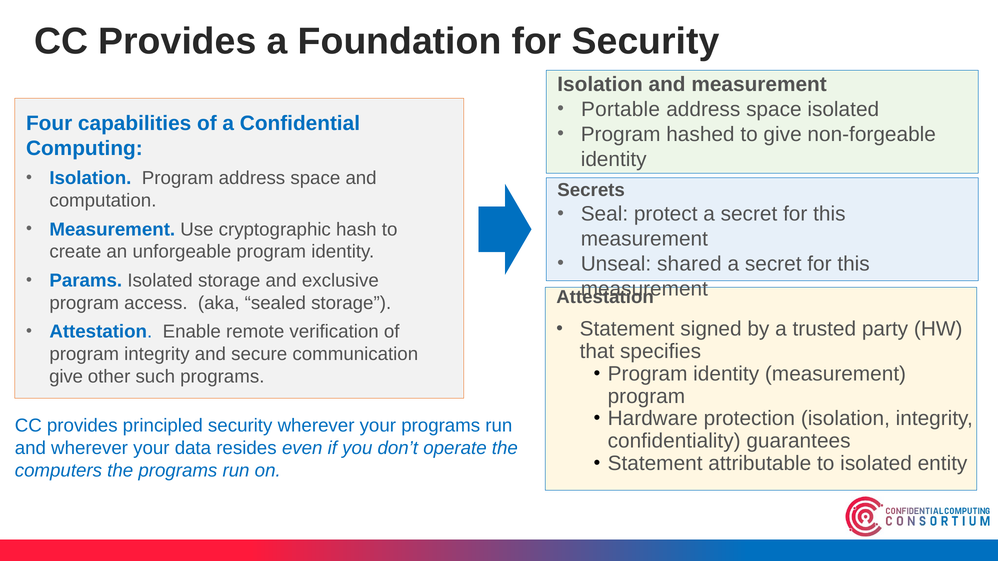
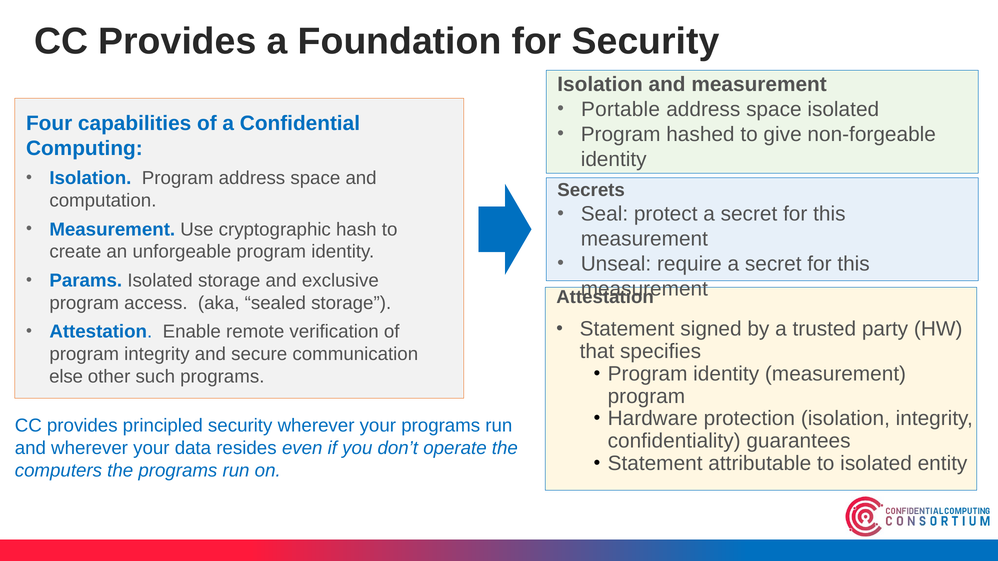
shared: shared -> require
give at (66, 377): give -> else
